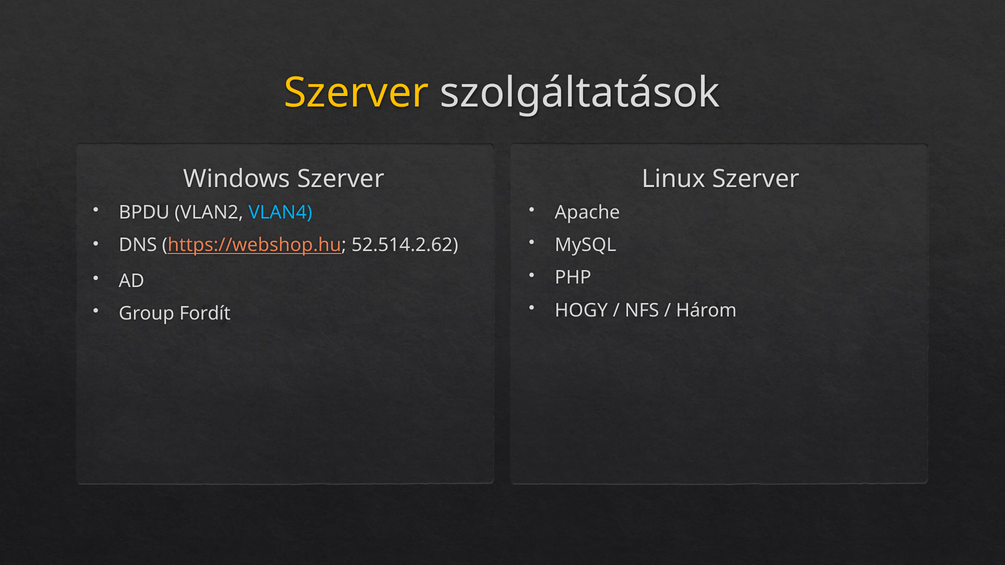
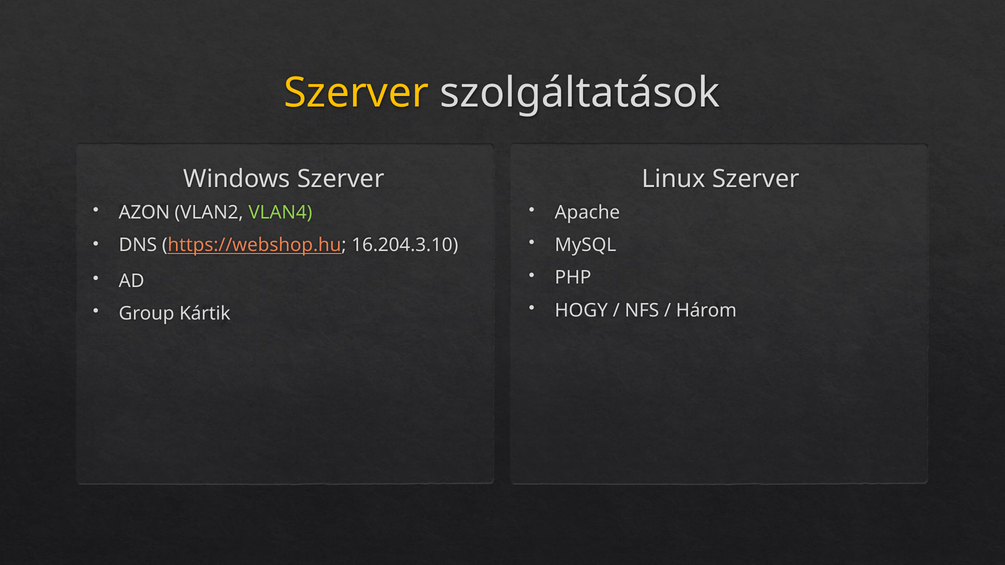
BPDU: BPDU -> AZON
VLAN4 colour: light blue -> light green
52.514.2.62: 52.514.2.62 -> 16.204.3.10
Fordít: Fordít -> Kártik
